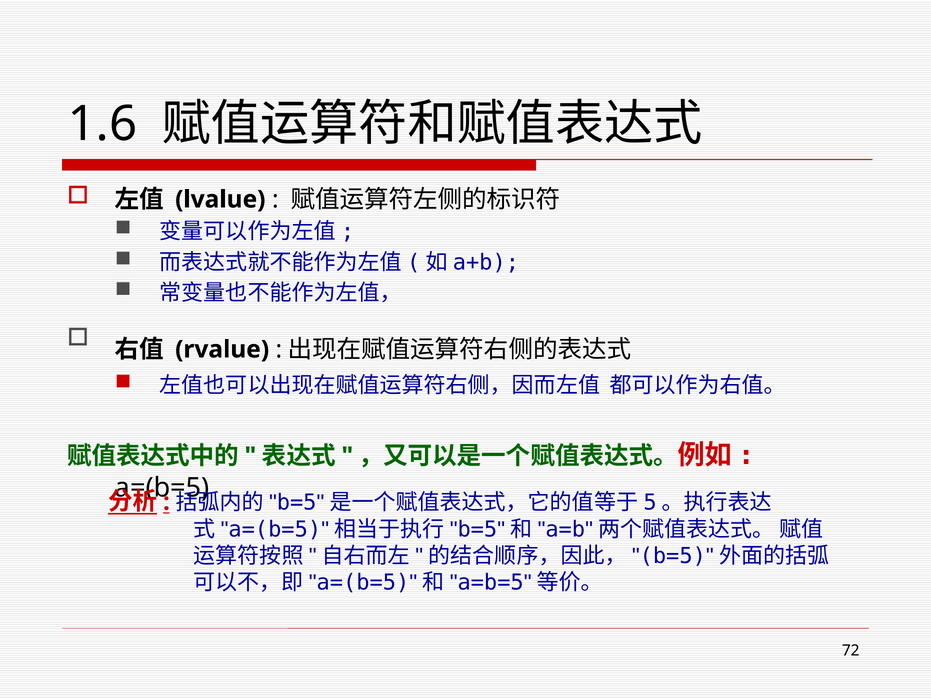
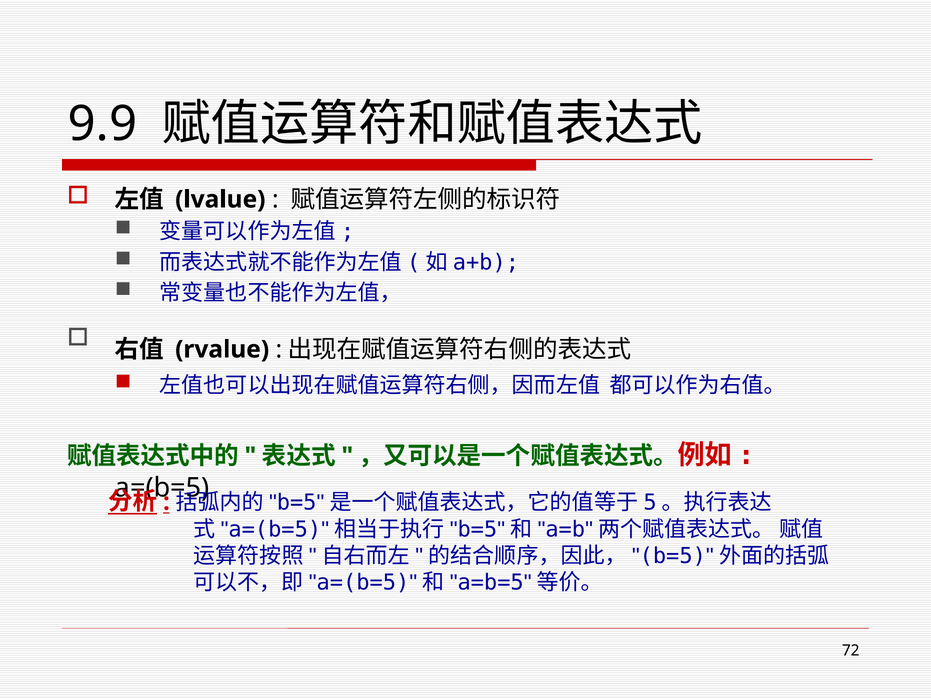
1.6: 1.6 -> 9.9
